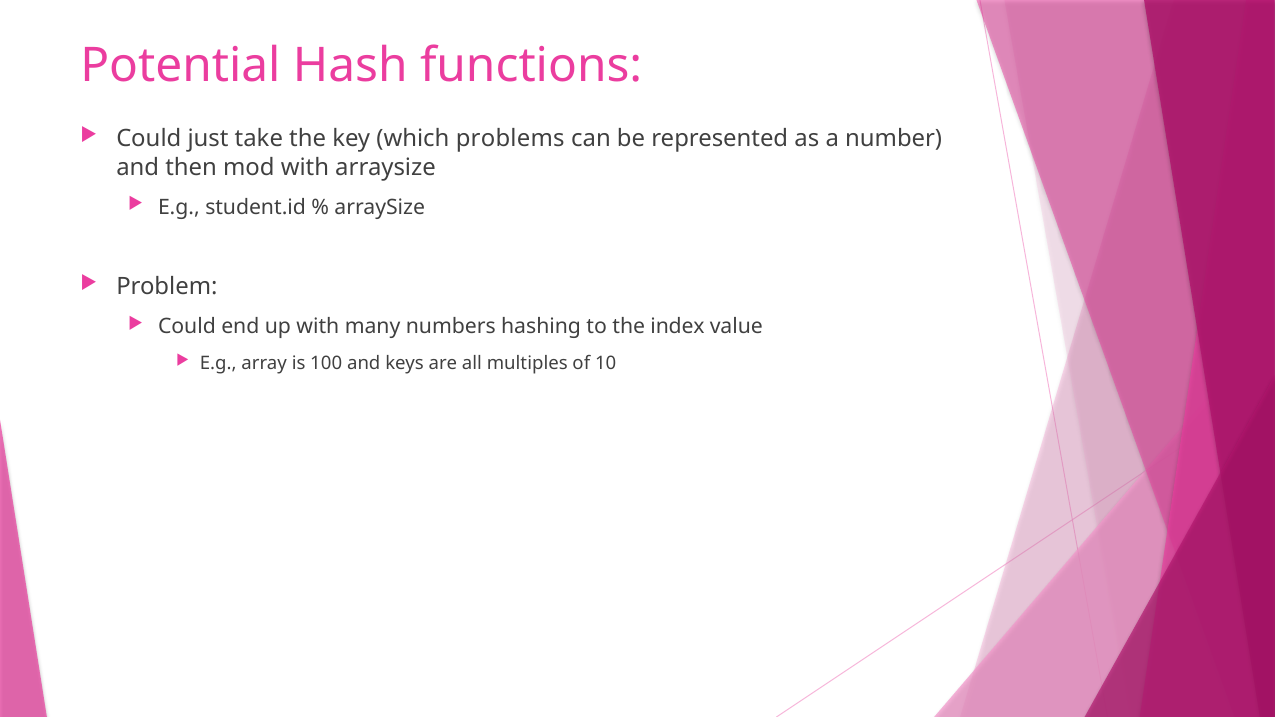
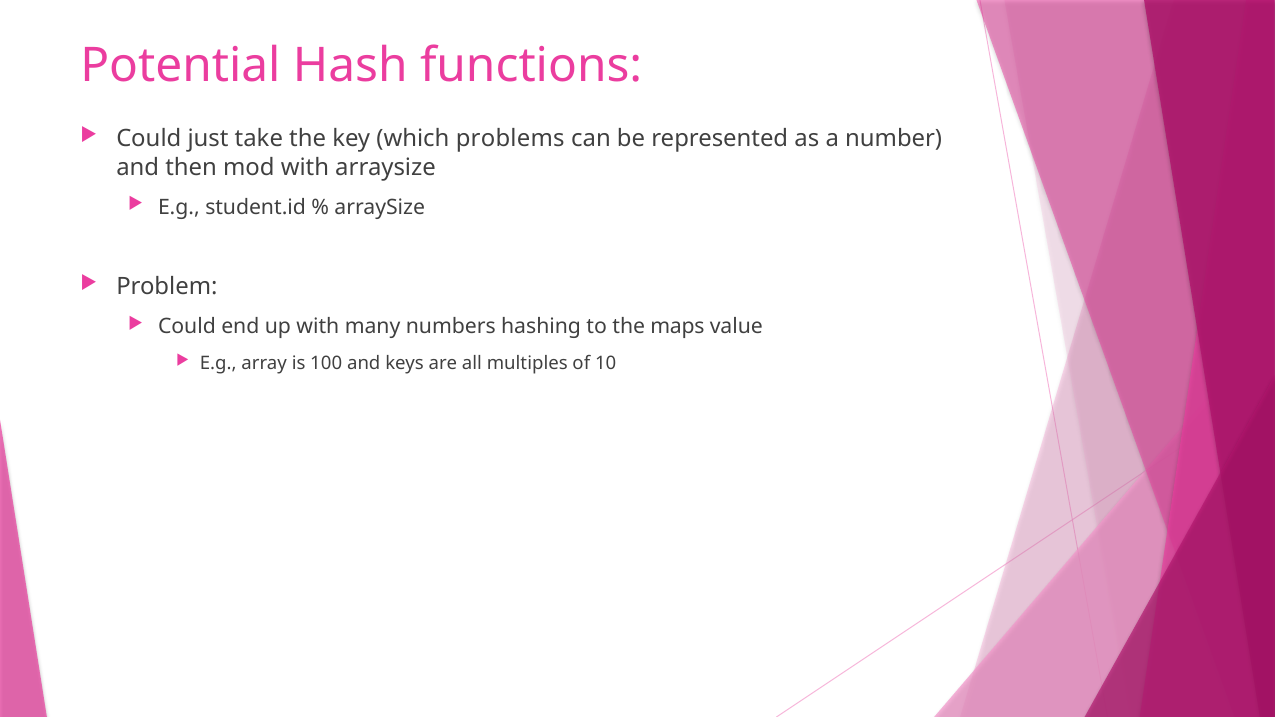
index: index -> maps
